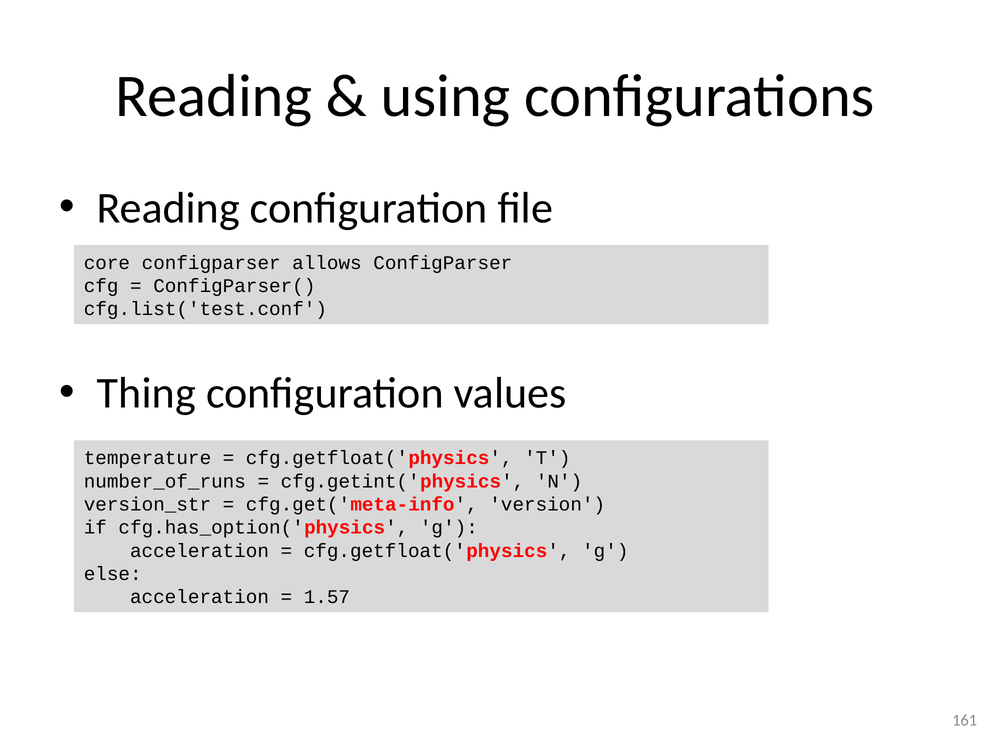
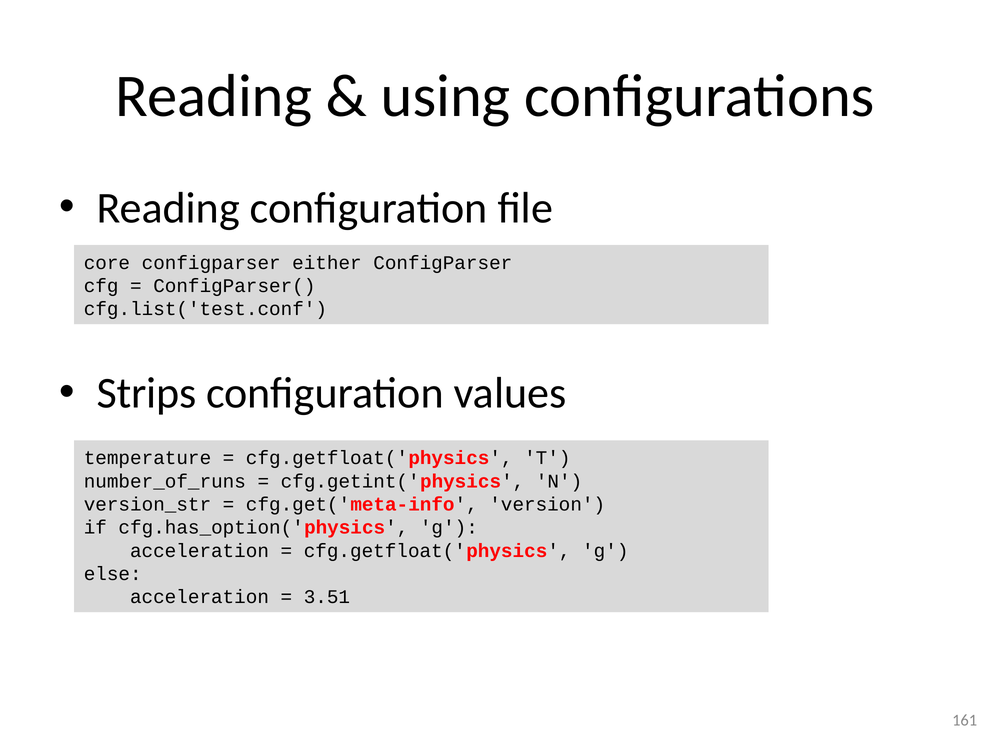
allows: allows -> either
Thing: Thing -> Strips
1.57: 1.57 -> 3.51
